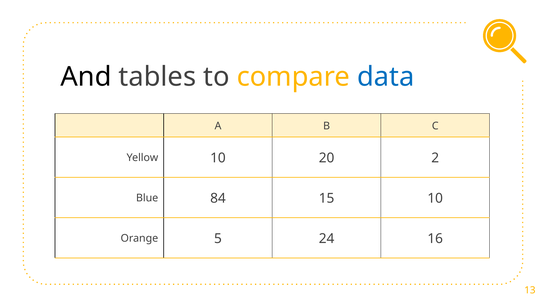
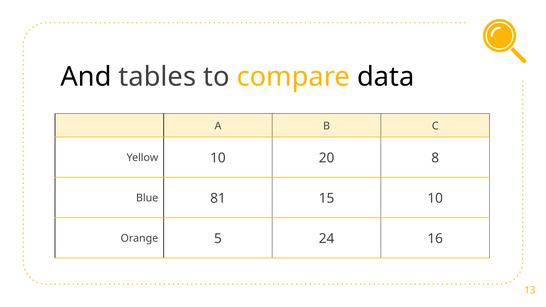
data colour: blue -> black
2: 2 -> 8
84: 84 -> 81
